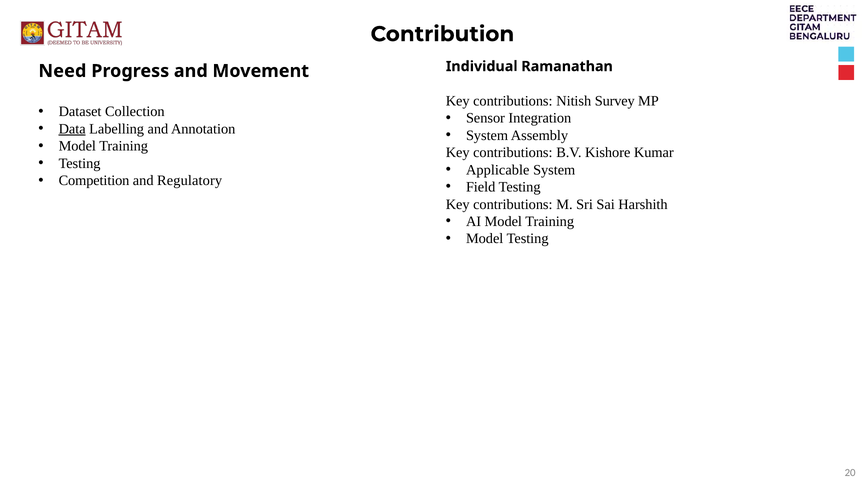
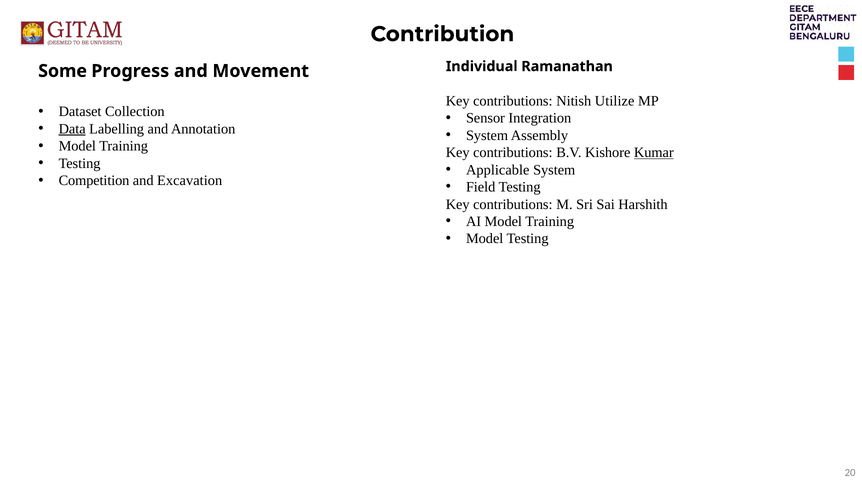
Need: Need -> Some
Survey: Survey -> Utilize
Kumar underline: none -> present
Regulatory: Regulatory -> Excavation
